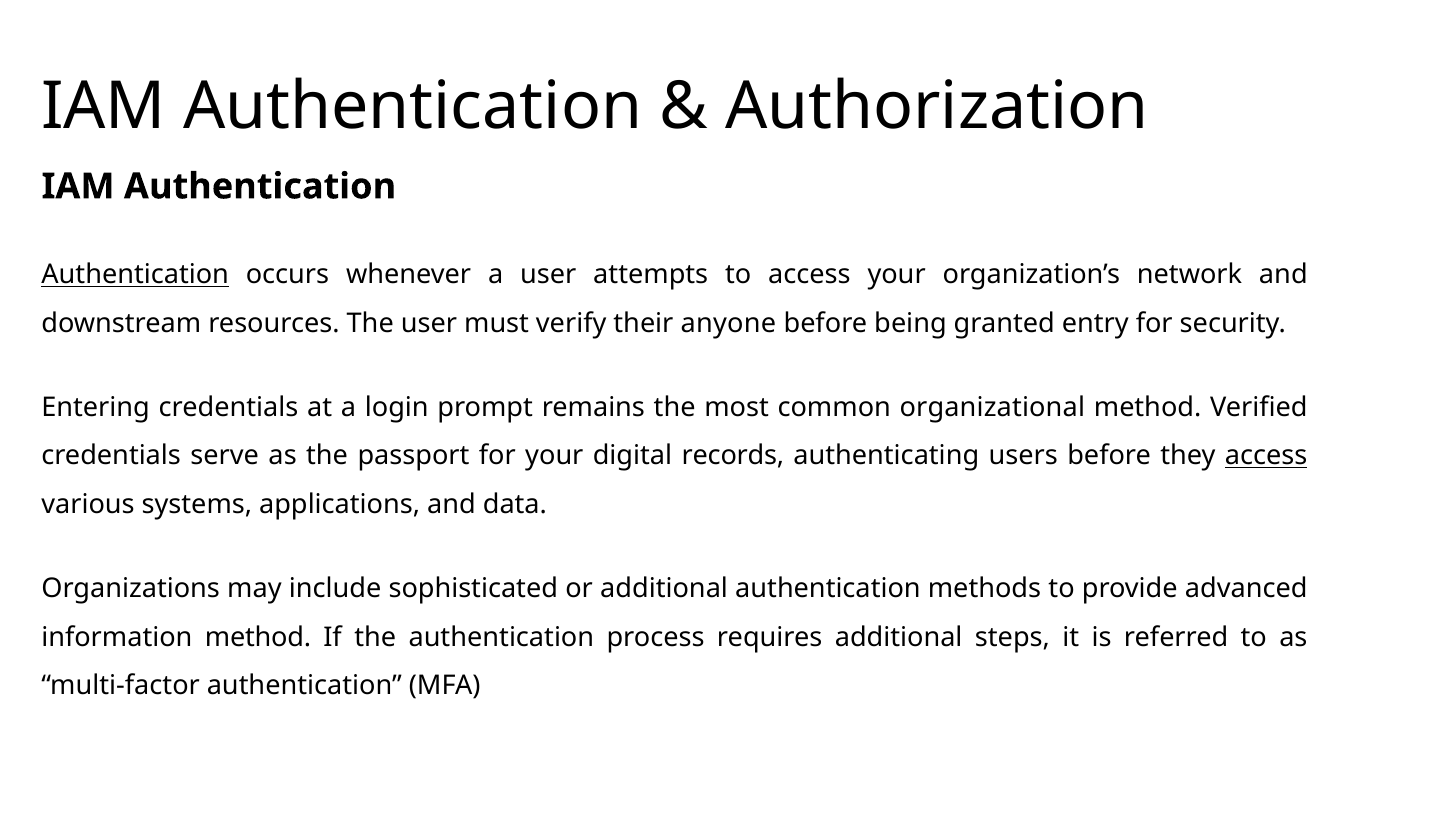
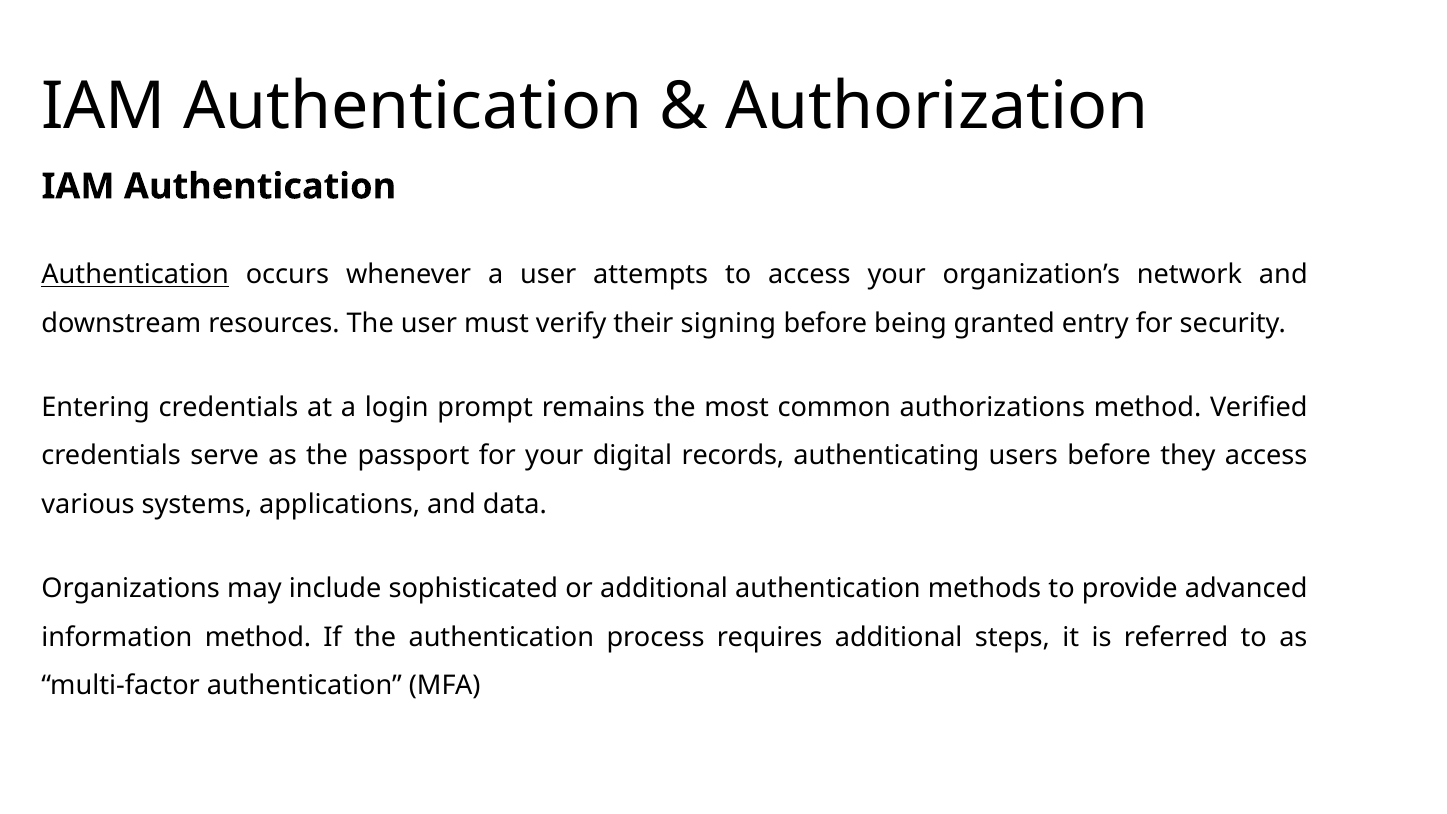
anyone: anyone -> signing
organizational: organizational -> authorizations
access at (1266, 456) underline: present -> none
